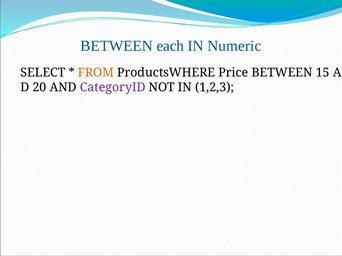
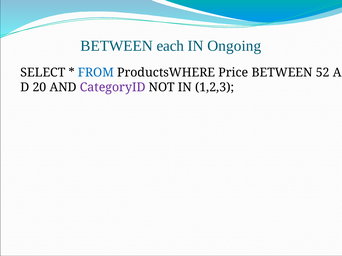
Numeric: Numeric -> Ongoing
FROM colour: orange -> blue
15: 15 -> 52
